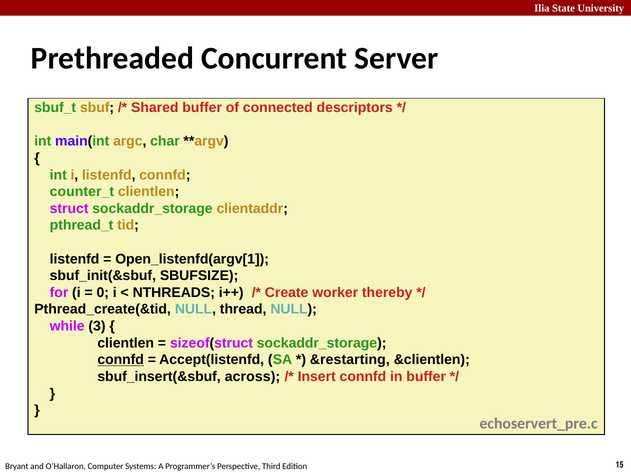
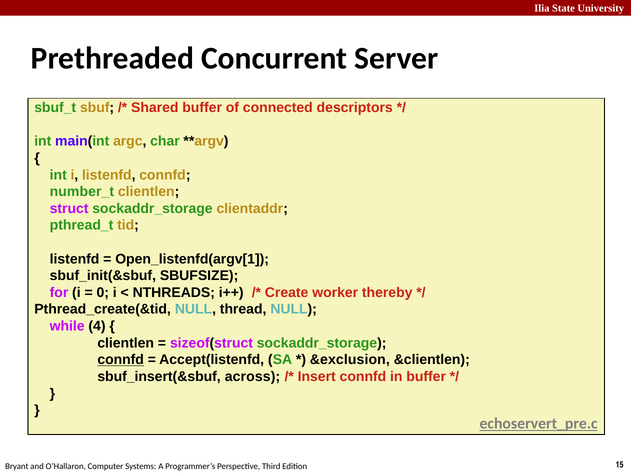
counter_t: counter_t -> number_t
3: 3 -> 4
&restarting: &restarting -> &exclusion
echoservert_pre.c underline: none -> present
